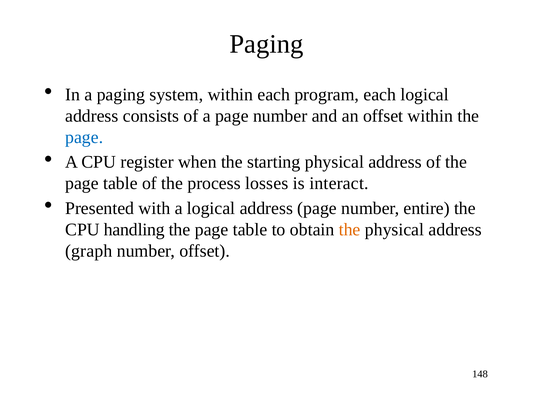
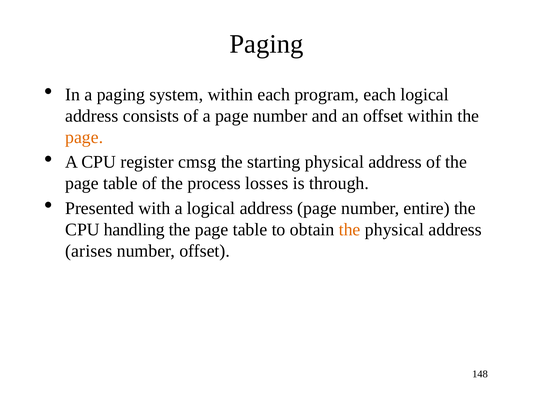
page at (84, 137) colour: blue -> orange
when: when -> cmsg
interact: interact -> through
graph: graph -> arises
